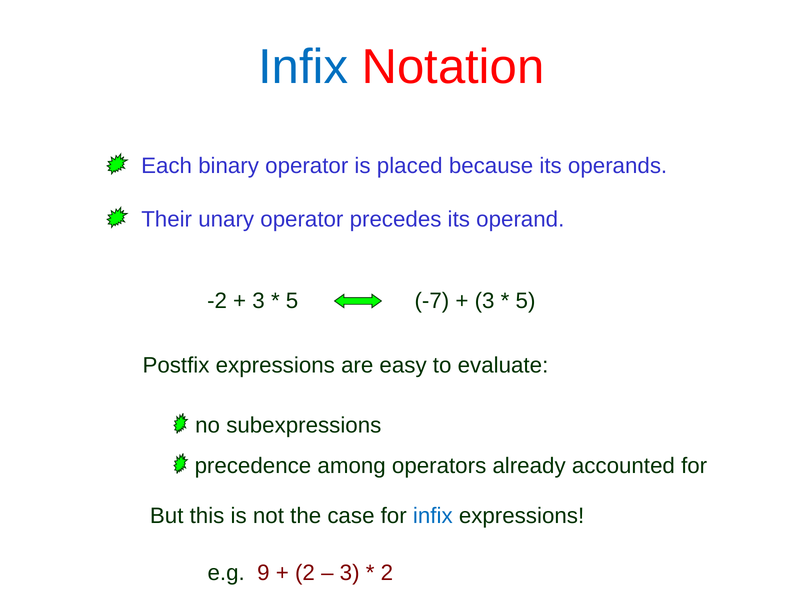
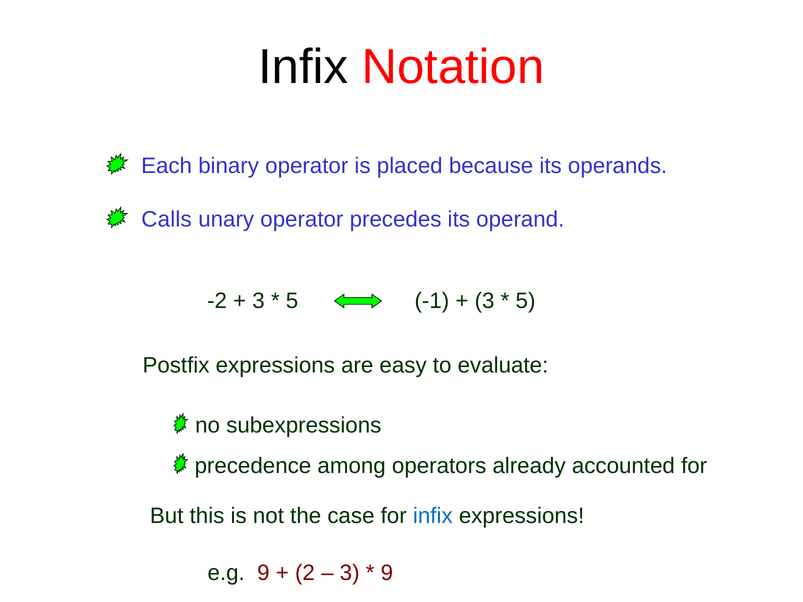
Infix at (303, 67) colour: blue -> black
Their: Their -> Calls
-7: -7 -> -1
2 at (387, 573): 2 -> 9
